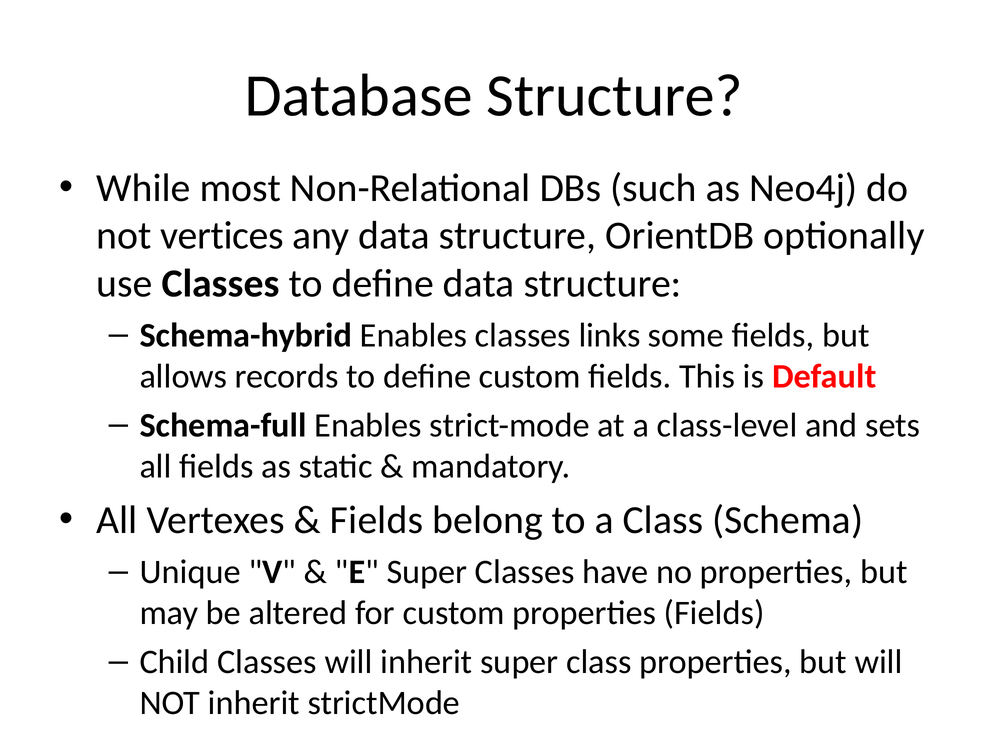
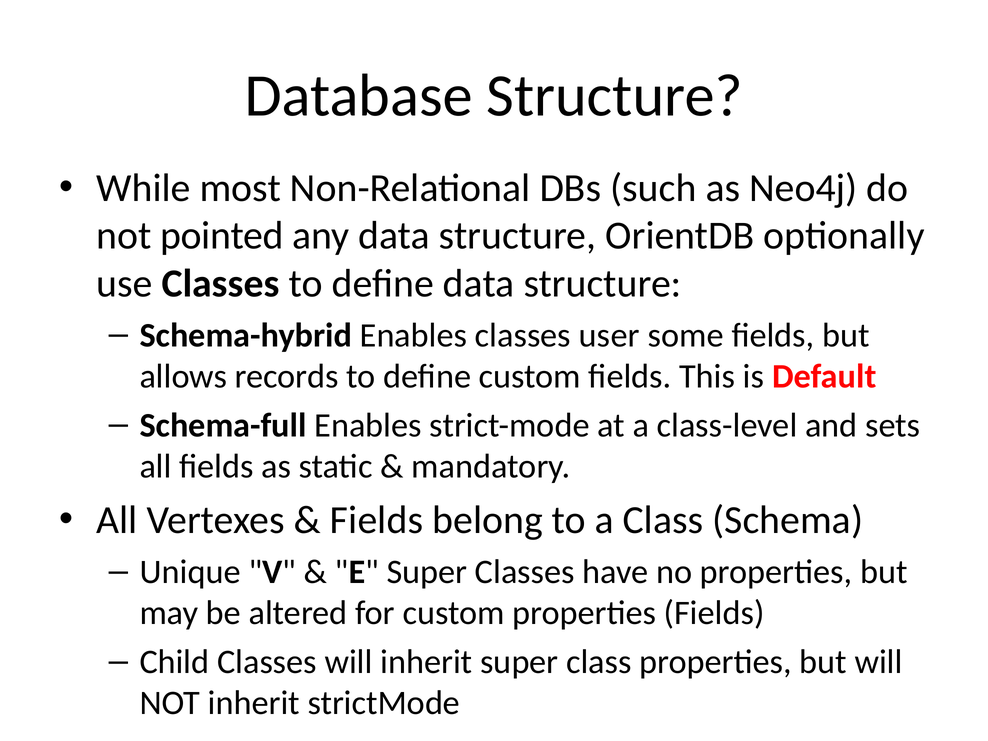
vertices: vertices -> pointed
links: links -> user
